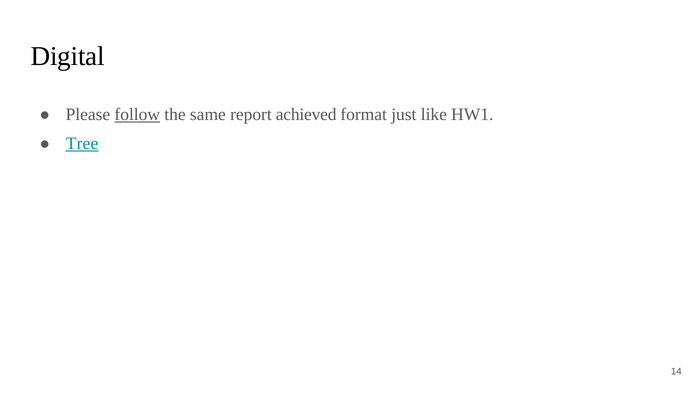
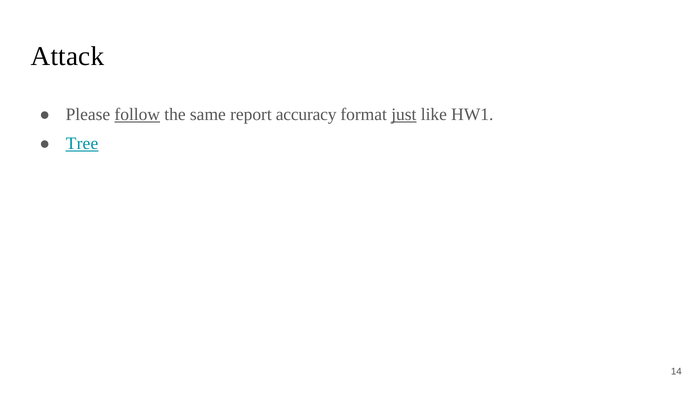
Digital: Digital -> Attack
achieved: achieved -> accuracy
just underline: none -> present
